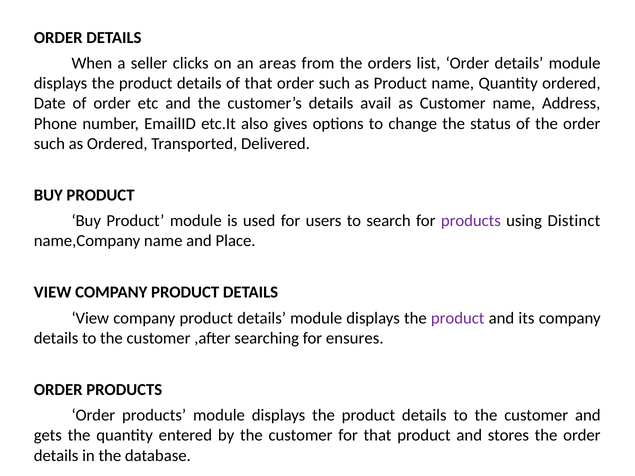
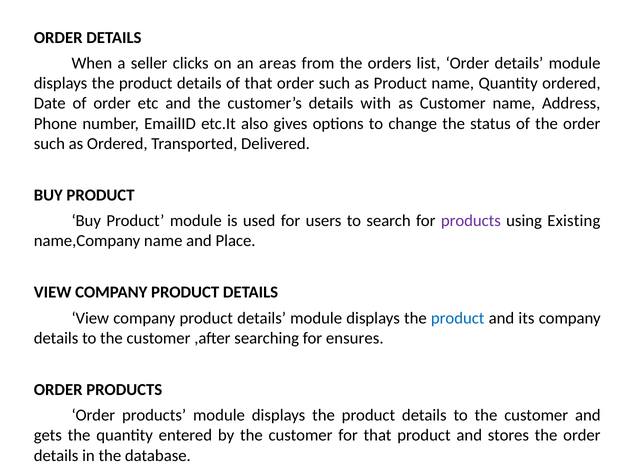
avail: avail -> with
Distinct: Distinct -> Existing
product at (458, 318) colour: purple -> blue
